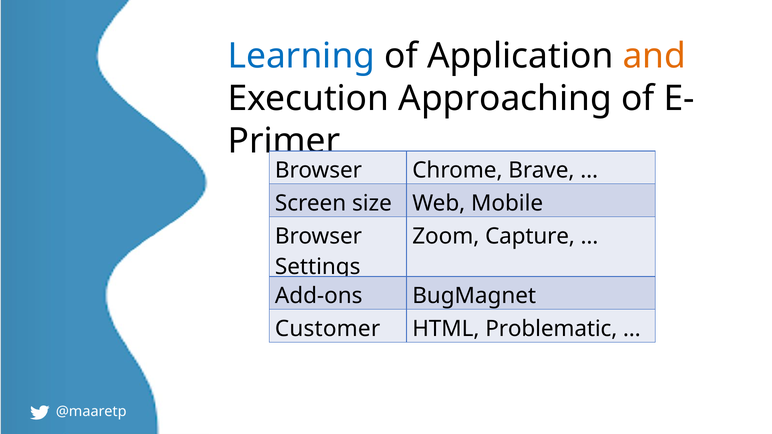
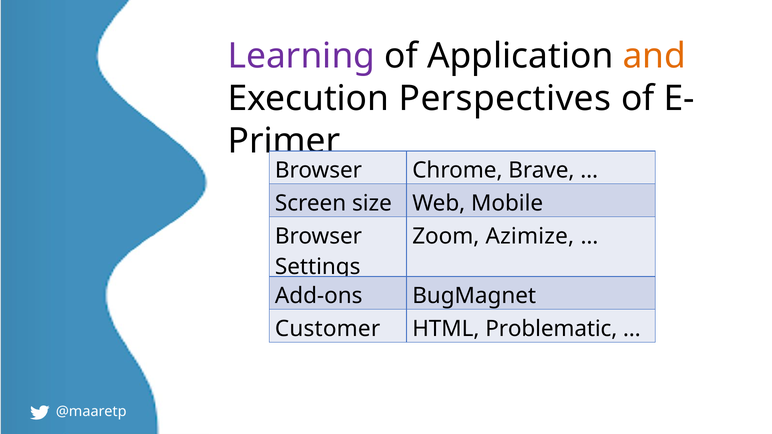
Learning colour: blue -> purple
Approaching: Approaching -> Perspectives
Capture: Capture -> Azimize
